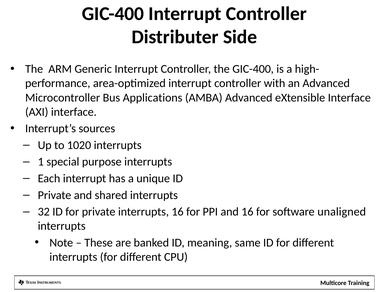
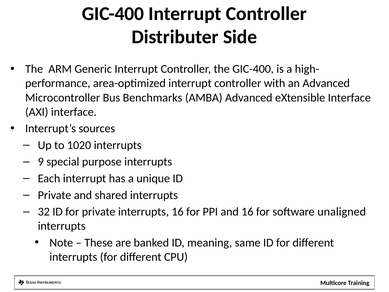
Applications: Applications -> Benchmarks
1: 1 -> 9
